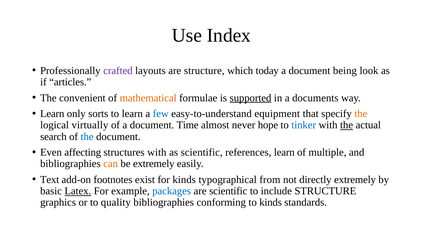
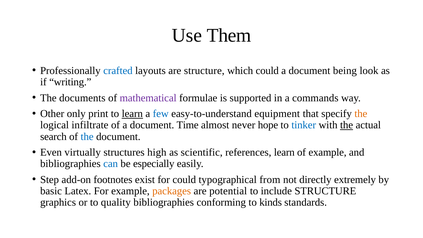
Index: Index -> Them
crafted colour: purple -> blue
which today: today -> could
articles: articles -> writing
convenient: convenient -> documents
mathematical colour: orange -> purple
supported underline: present -> none
documents: documents -> commands
Learn at (52, 114): Learn -> Other
sorts: sorts -> print
learn at (132, 114) underline: none -> present
virtually: virtually -> infiltrate
affecting: affecting -> virtually
structures with: with -> high
of multiple: multiple -> example
can colour: orange -> blue
be extremely: extremely -> especially
Text: Text -> Step
for kinds: kinds -> could
Latex underline: present -> none
packages colour: blue -> orange
are scientific: scientific -> potential
